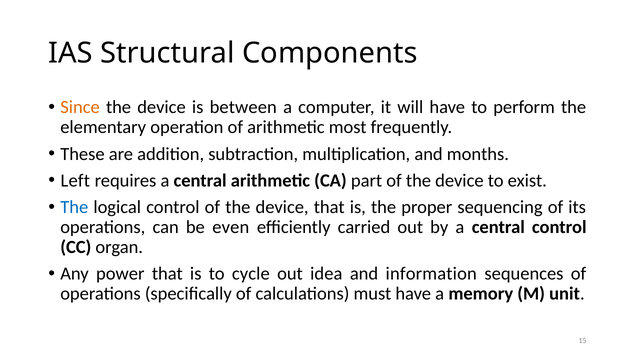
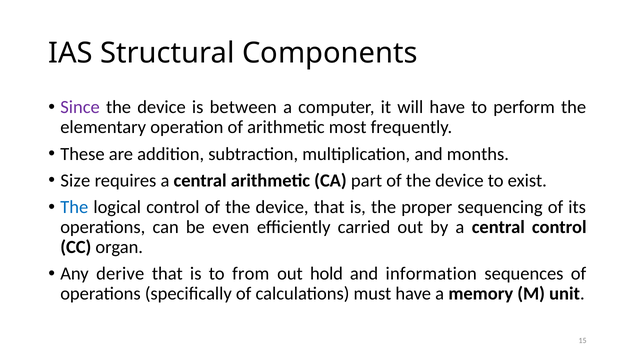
Since colour: orange -> purple
Left: Left -> Size
power: power -> derive
cycle: cycle -> from
idea: idea -> hold
